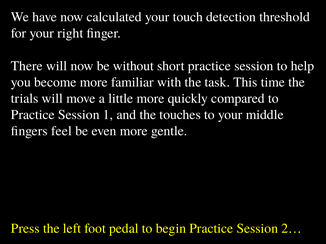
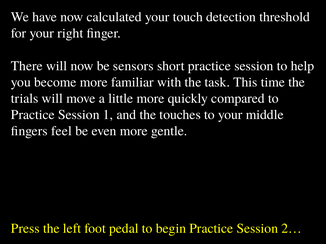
without: without -> sensors
